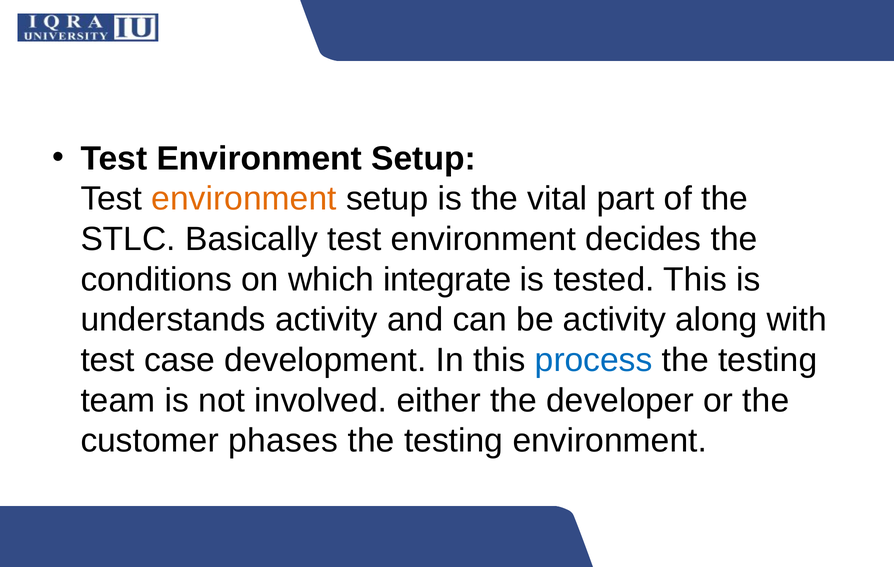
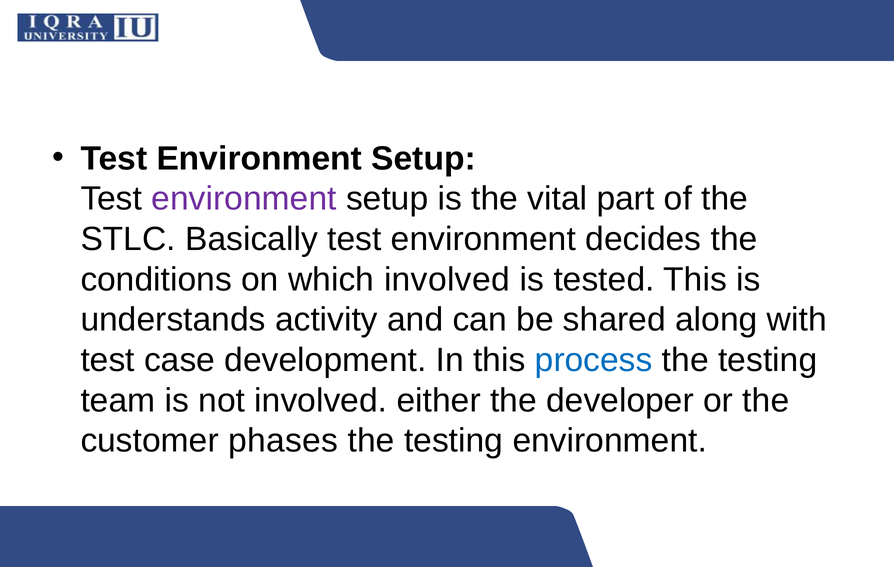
environment at (244, 199) colour: orange -> purple
which integrate: integrate -> involved
be activity: activity -> shared
